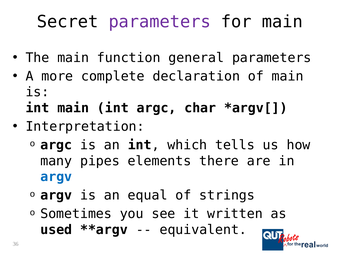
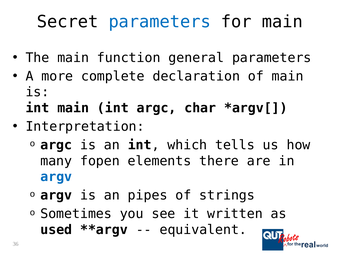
parameters at (160, 22) colour: purple -> blue
pipes: pipes -> fopen
equal: equal -> pipes
